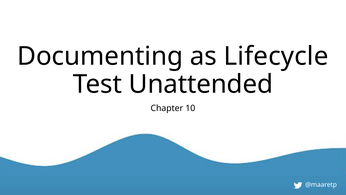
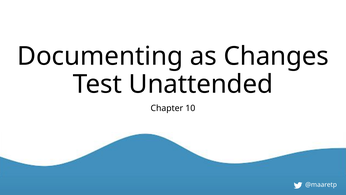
Lifecycle: Lifecycle -> Changes
